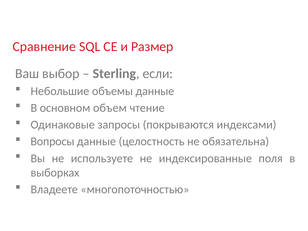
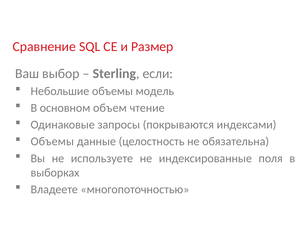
объемы данные: данные -> модель
Вопросы at (52, 142): Вопросы -> Объемы
